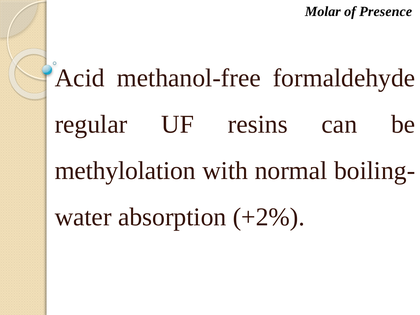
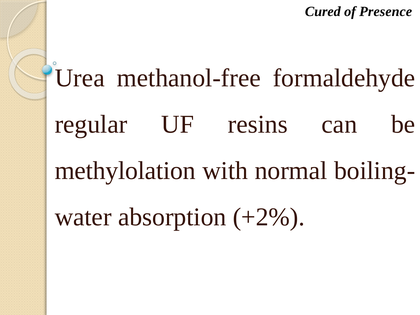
Molar: Molar -> Cured
Acid: Acid -> Urea
